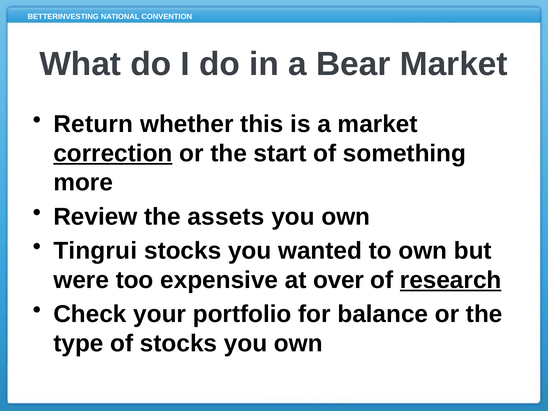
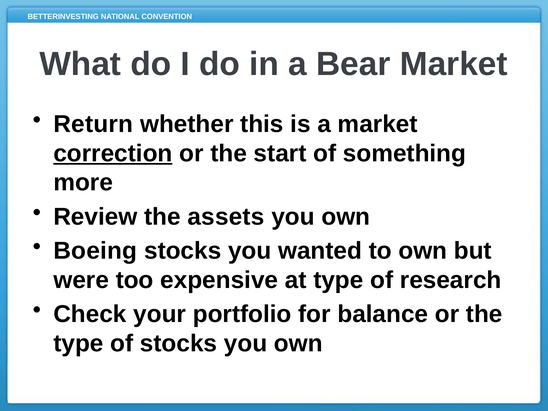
Tingrui: Tingrui -> Boeing
at over: over -> type
research underline: present -> none
